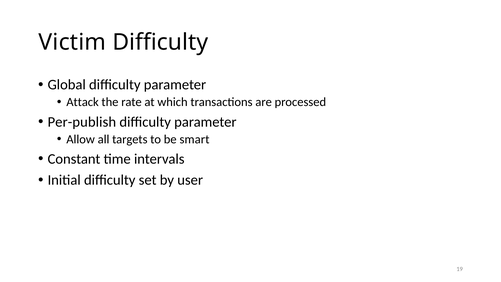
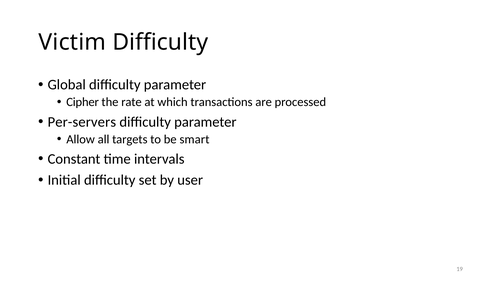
Attack: Attack -> Cipher
Per-publish: Per-publish -> Per-servers
